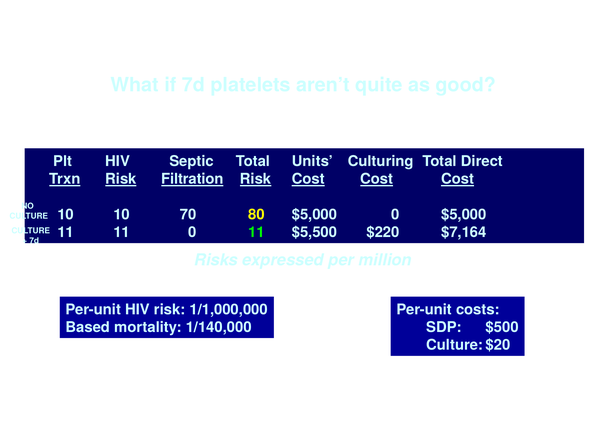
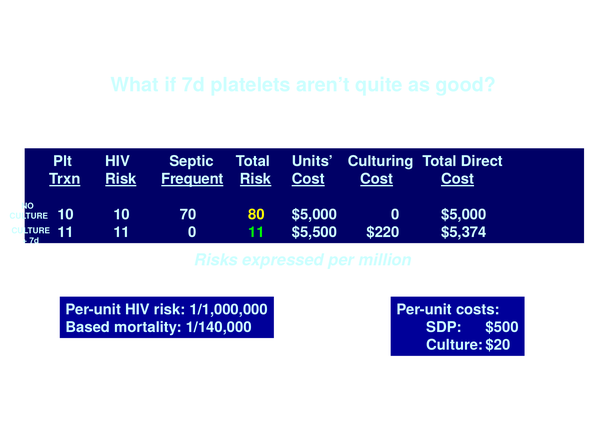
Filtration: Filtration -> Frequent
$7,164: $7,164 -> $5,374
